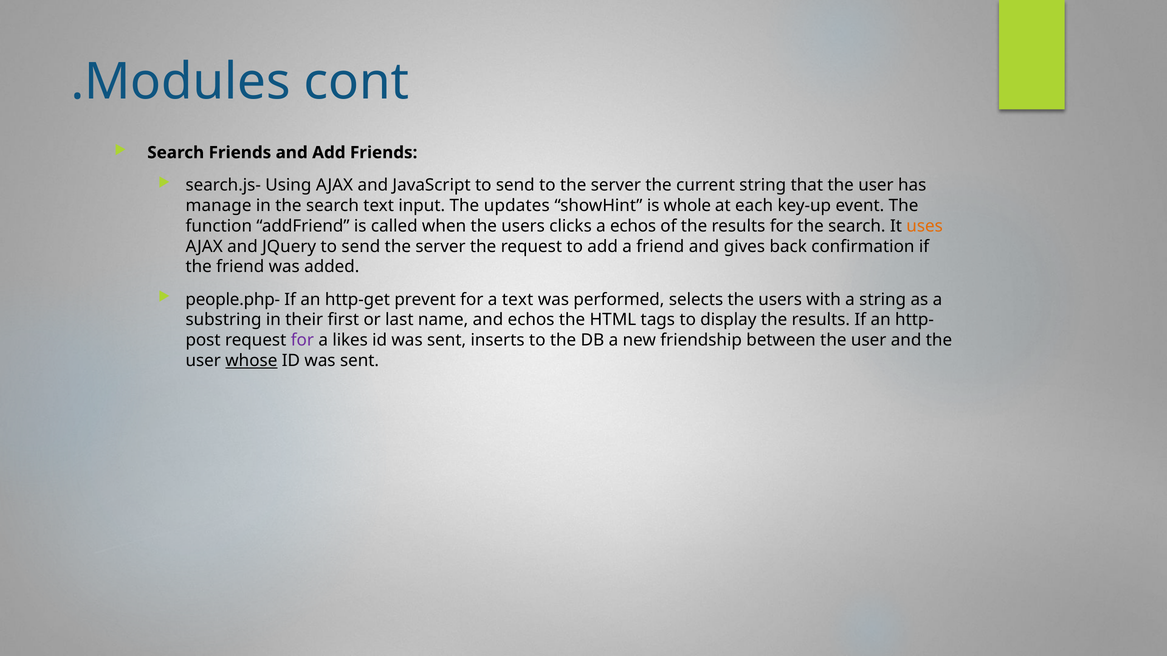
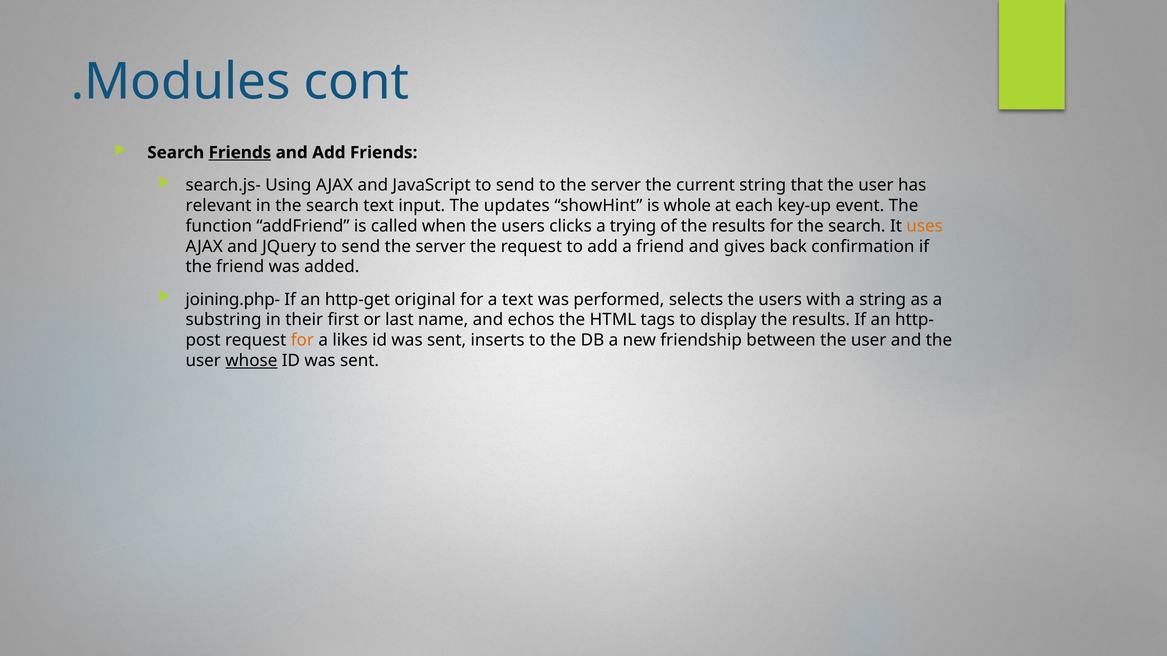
Friends at (240, 153) underline: none -> present
manage: manage -> relevant
a echos: echos -> trying
people.php-: people.php- -> joining.php-
prevent: prevent -> original
for at (302, 341) colour: purple -> orange
